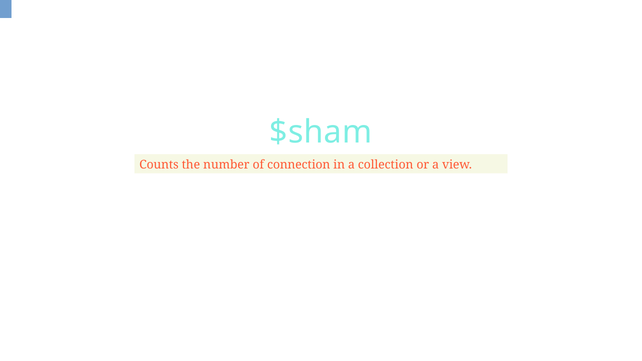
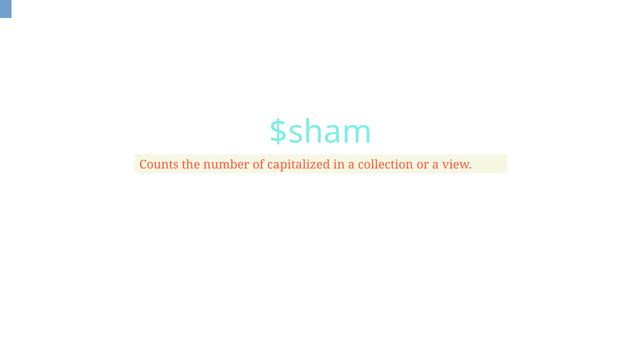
connection: connection -> capitalized
